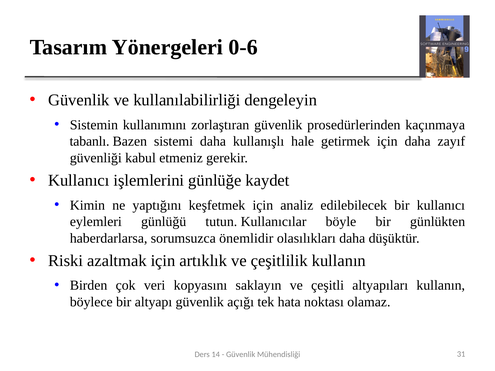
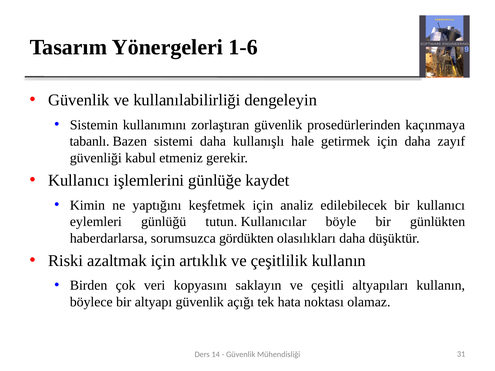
0-6: 0-6 -> 1-6
önemlidir: önemlidir -> gördükten
